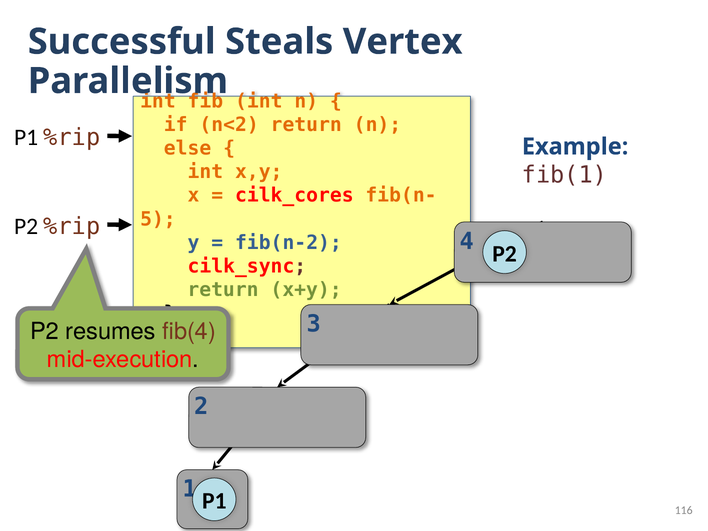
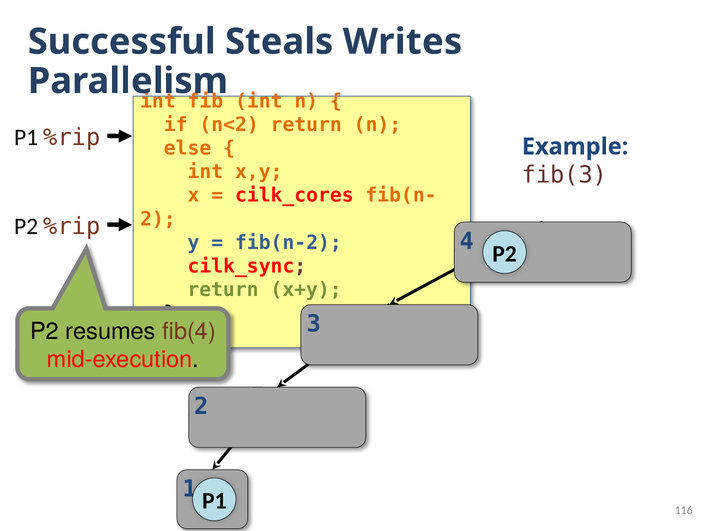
Vertex: Vertex -> Writes
fib(1: fib(1 -> fib(3
5 at (158, 219): 5 -> 2
